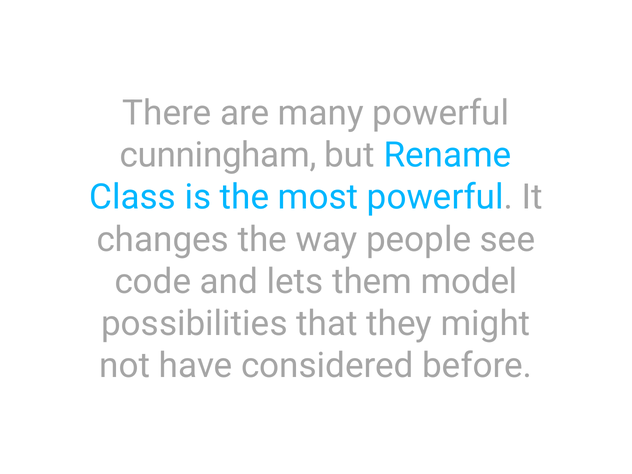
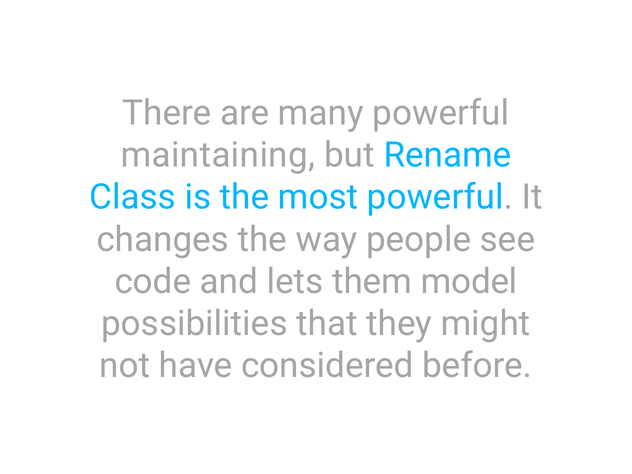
cunningham: cunningham -> maintaining
